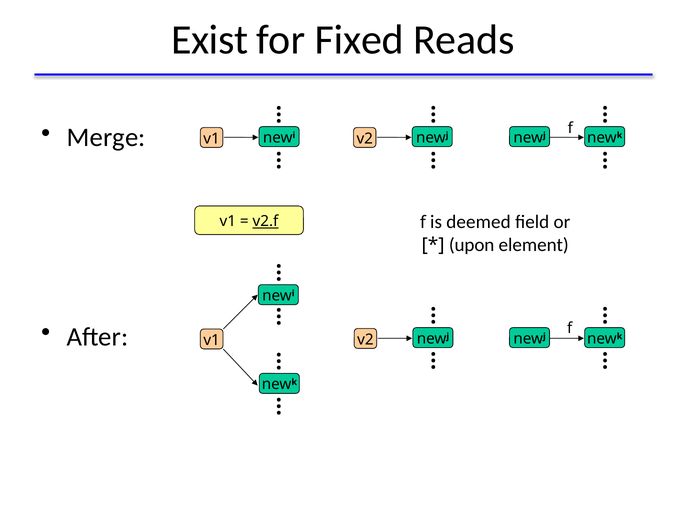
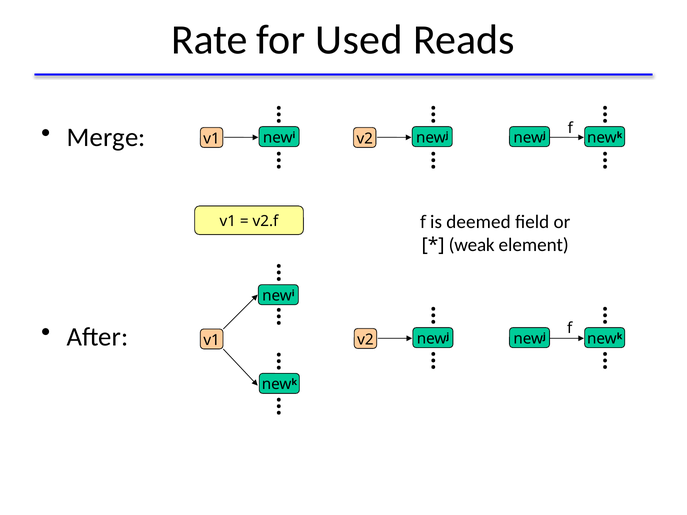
Exist: Exist -> Rate
Fixed: Fixed -> Used
v2.f underline: present -> none
upon: upon -> weak
